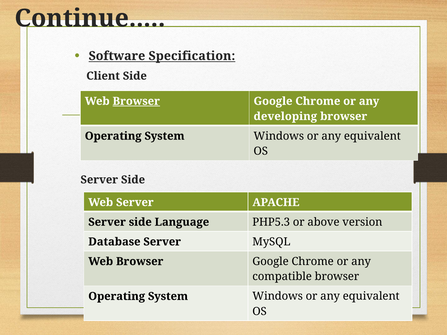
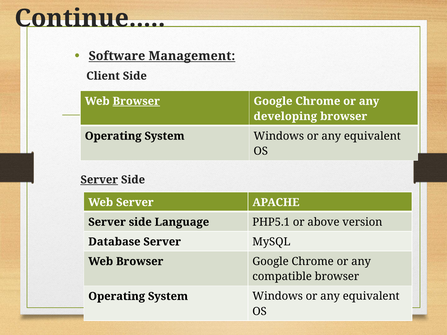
Specification: Specification -> Management
Server at (99, 180) underline: none -> present
PHP5.3: PHP5.3 -> PHP5.1
